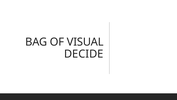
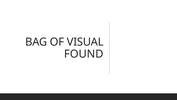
DECIDE: DECIDE -> FOUND
